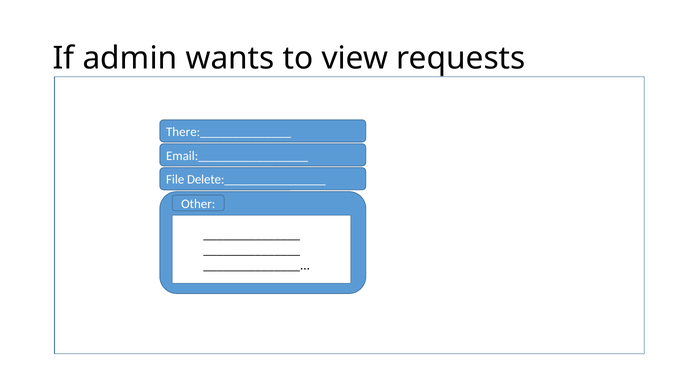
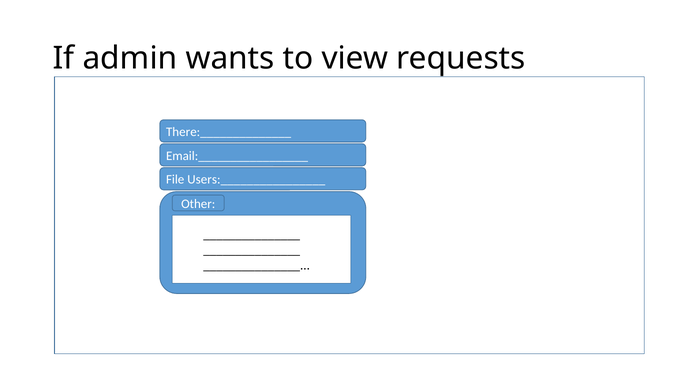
Delete:________________: Delete:________________ -> Users:________________
